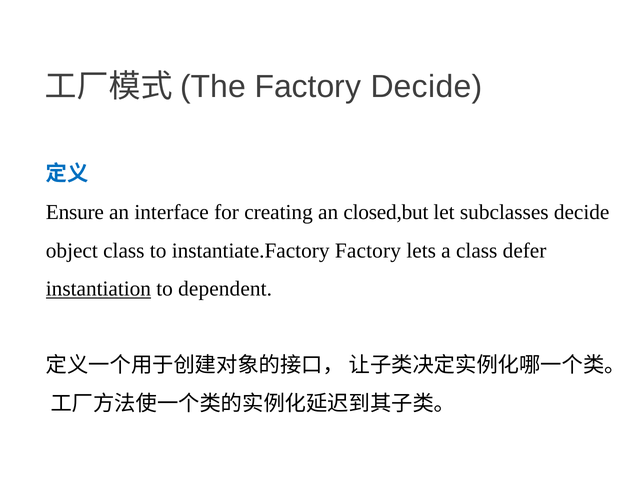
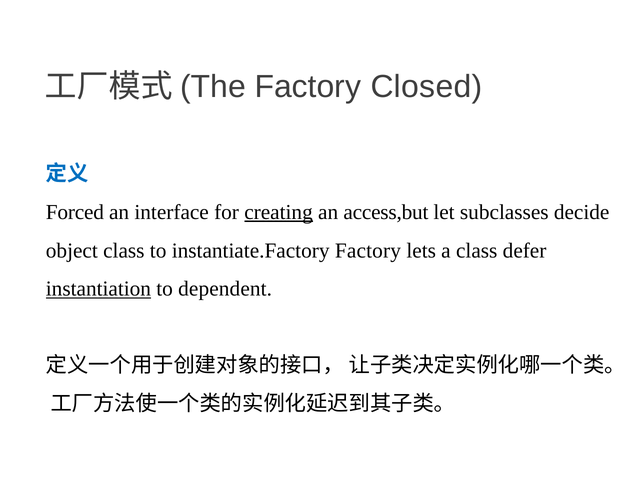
Factory Decide: Decide -> Closed
Ensure: Ensure -> Forced
creating underline: none -> present
closed,but: closed,but -> access,but
